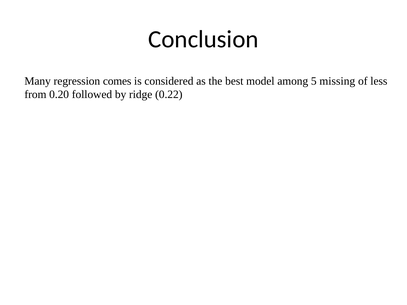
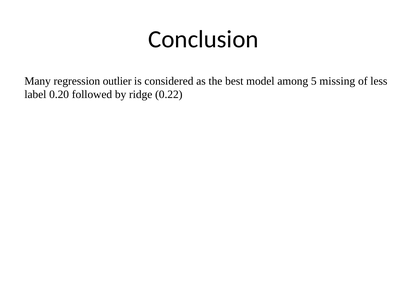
comes: comes -> outlier
from: from -> label
